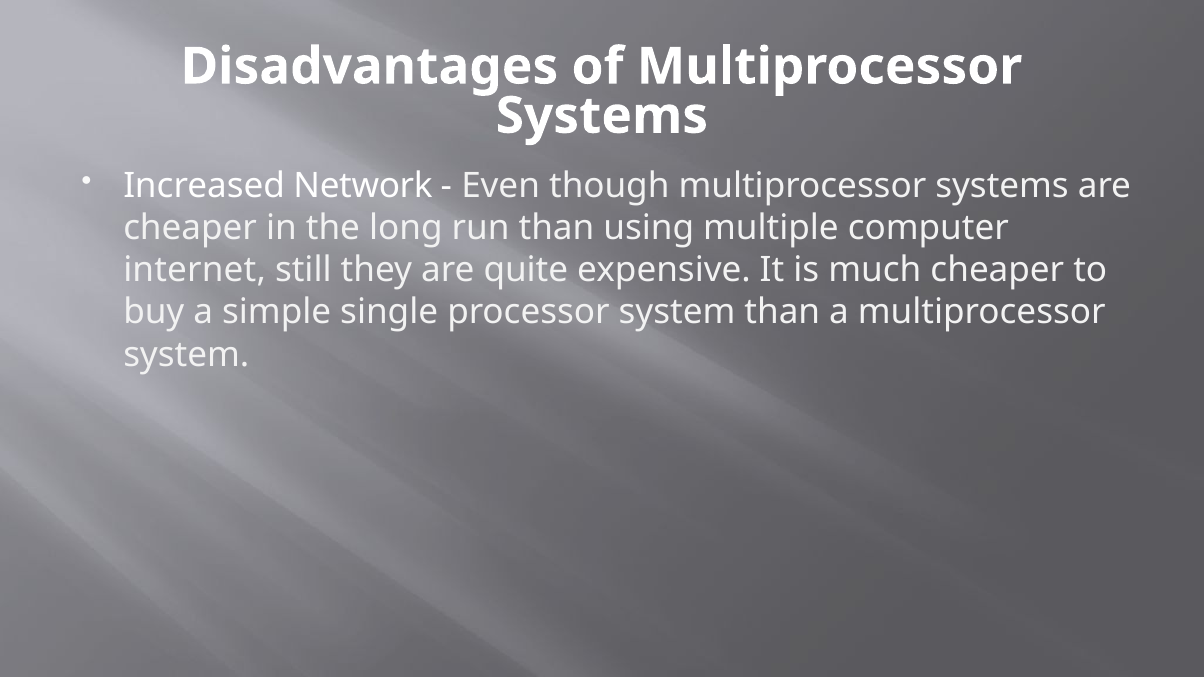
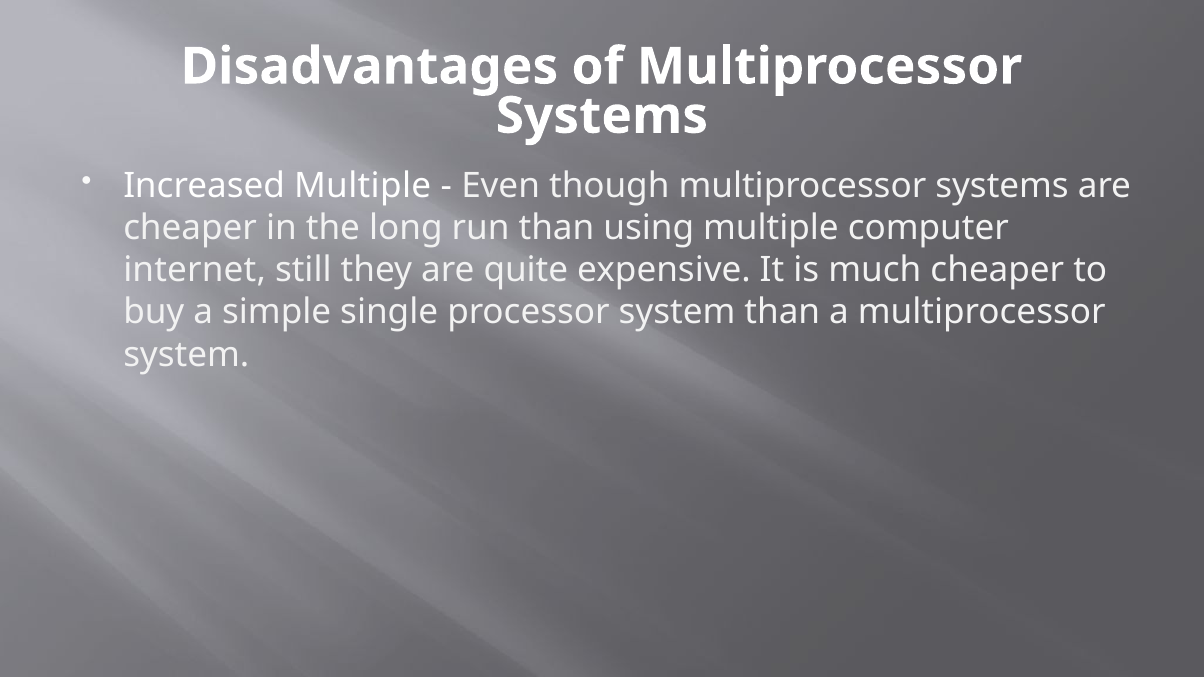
Increased Network: Network -> Multiple
